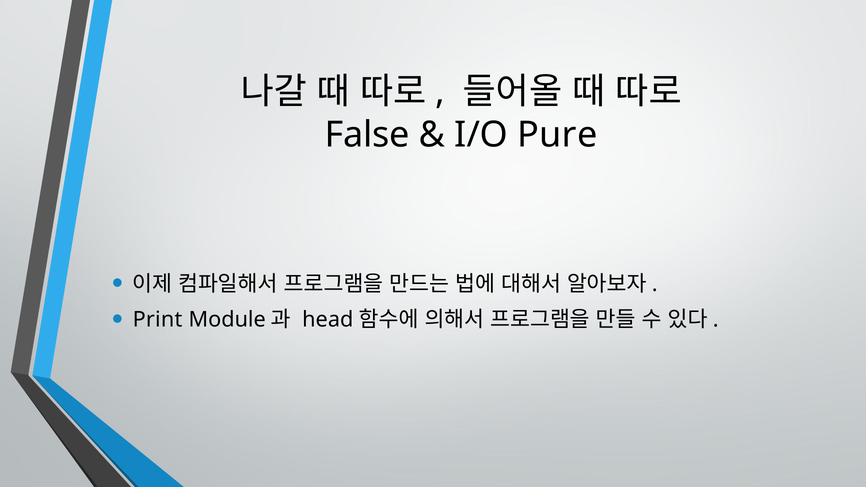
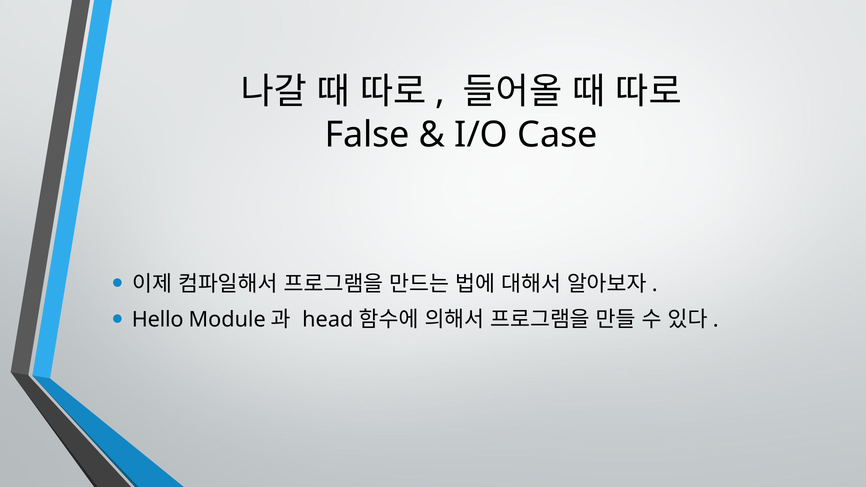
Pure: Pure -> Case
Print: Print -> Hello
